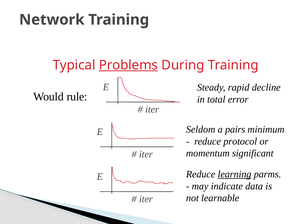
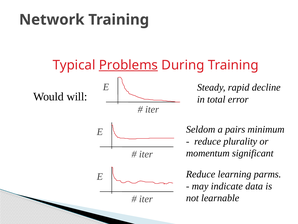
rule: rule -> will
protocol: protocol -> plurality
learning underline: present -> none
